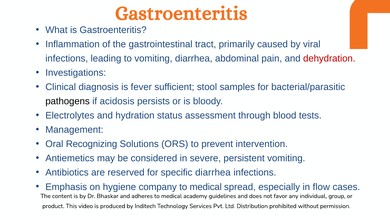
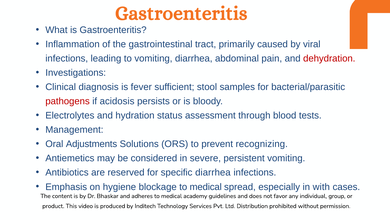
pathogens colour: black -> red
Recognizing: Recognizing -> Adjustments
intervention: intervention -> recognizing
company: company -> blockage
flow: flow -> with
